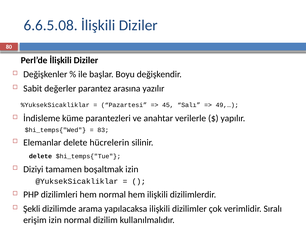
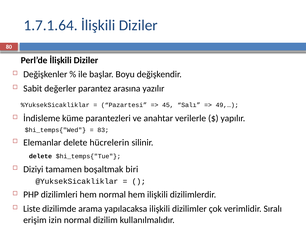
6.6.5.08: 6.6.5.08 -> 1.7.1.64
boşaltmak izin: izin -> biri
Şekli: Şekli -> Liste
